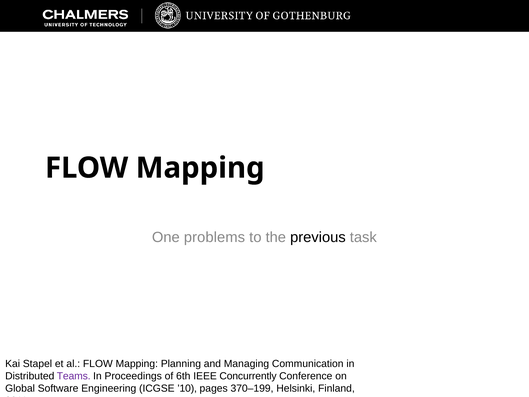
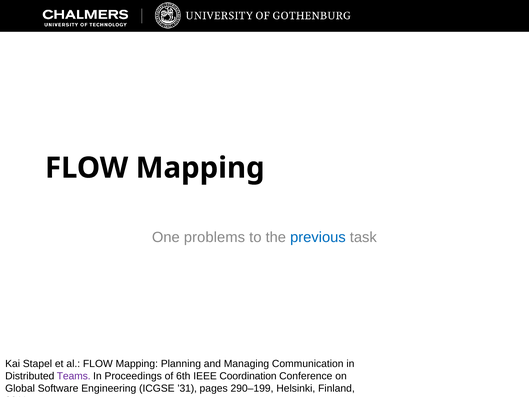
previous colour: black -> blue
Concurrently: Concurrently -> Coordination
’10: ’10 -> ’31
370–199: 370–199 -> 290–199
